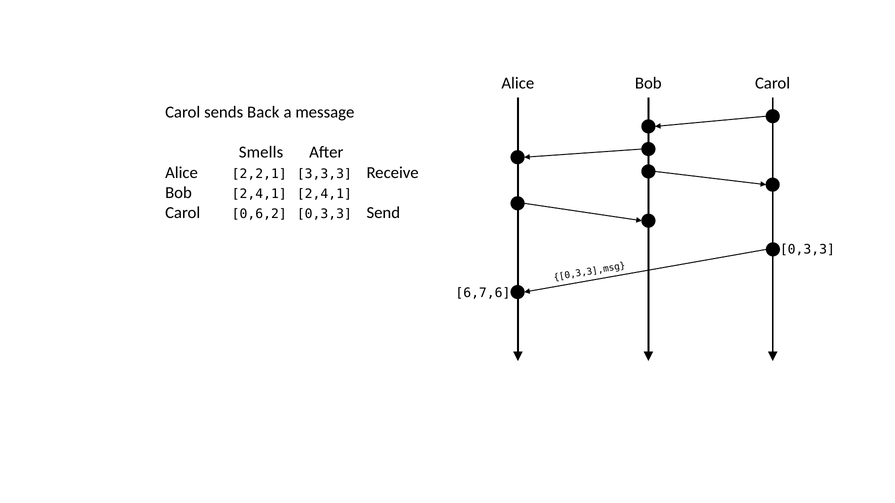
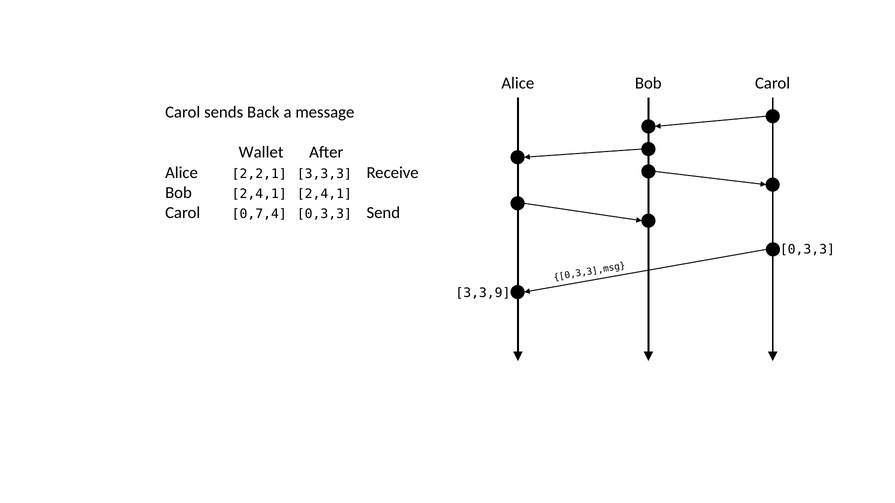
Smells: Smells -> Wallet
0,6,2: 0,6,2 -> 0,7,4
6,7,6: 6,7,6 -> 3,3,9
